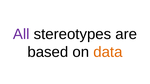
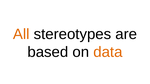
All colour: purple -> orange
